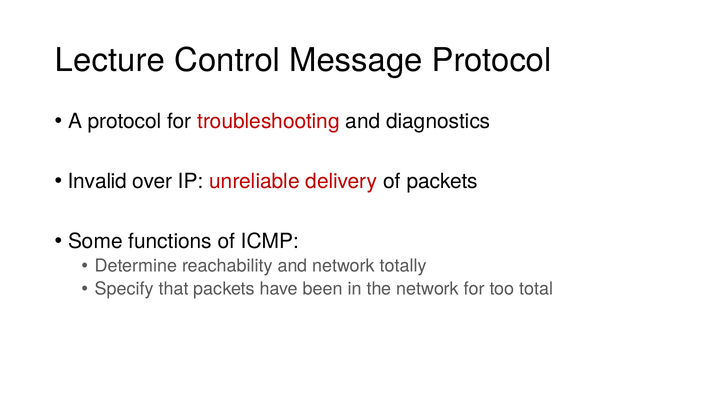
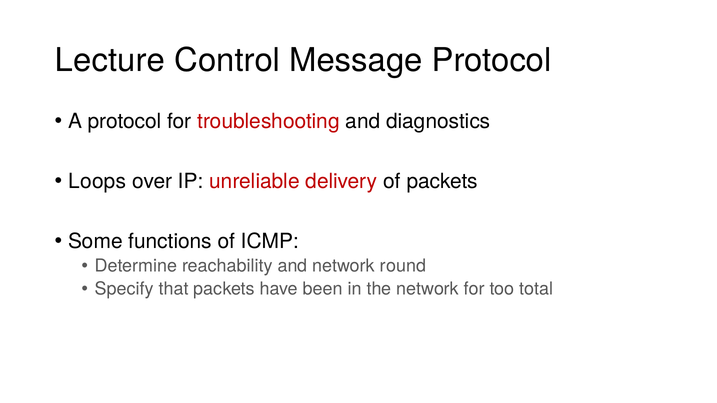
Invalid: Invalid -> Loops
totally: totally -> round
